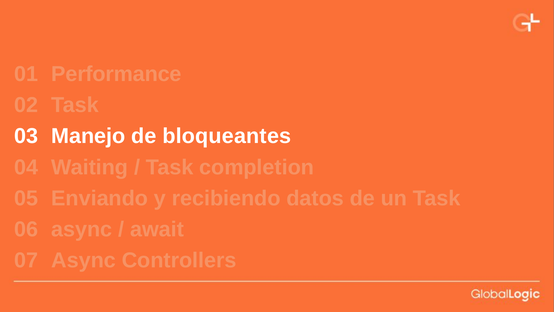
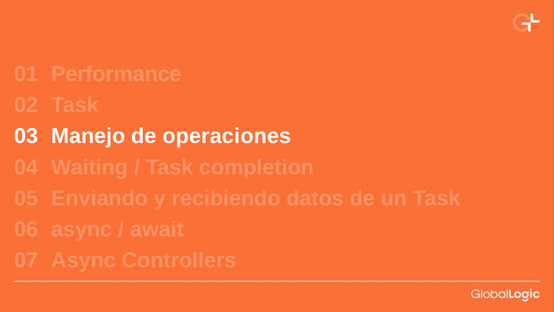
bloqueantes: bloqueantes -> operaciones
